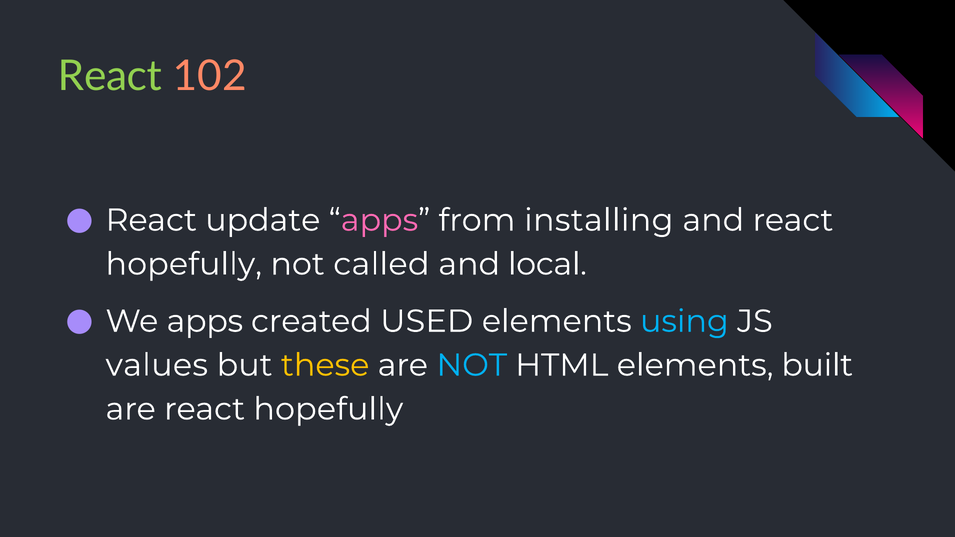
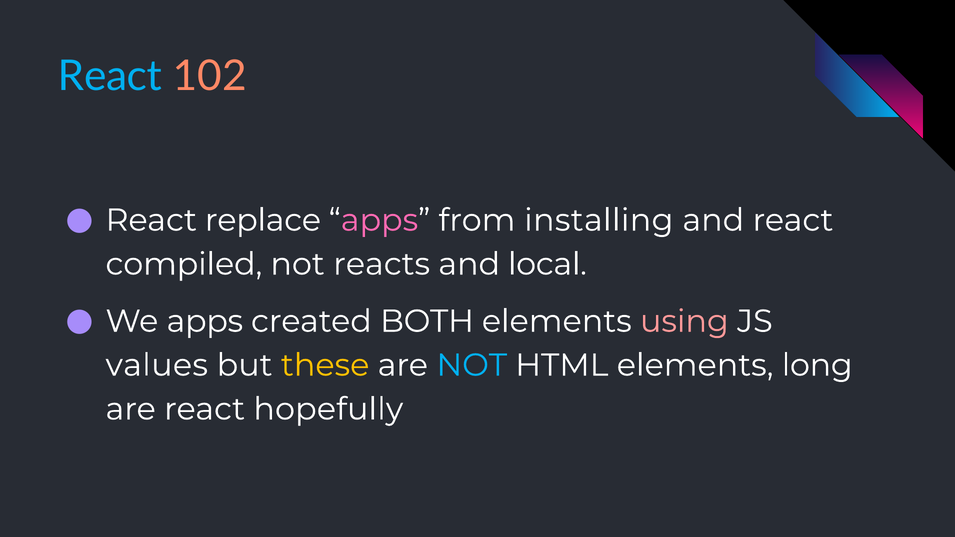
React at (110, 76) colour: light green -> light blue
update: update -> replace
hopefully at (184, 264): hopefully -> compiled
called: called -> reacts
USED: USED -> BOTH
using colour: light blue -> pink
built: built -> long
